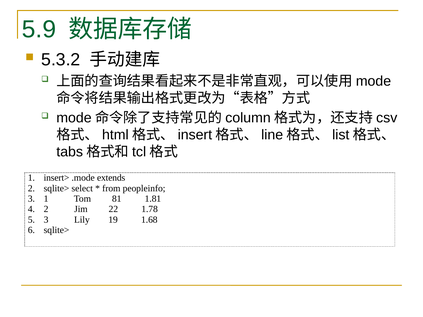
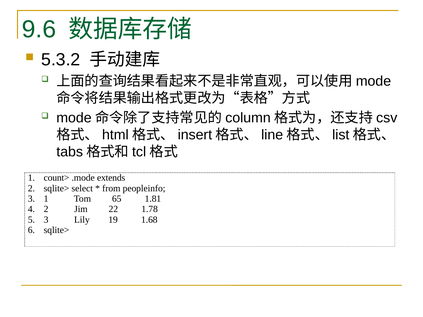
5.9: 5.9 -> 9.6
insert>: insert> -> count>
81: 81 -> 65
